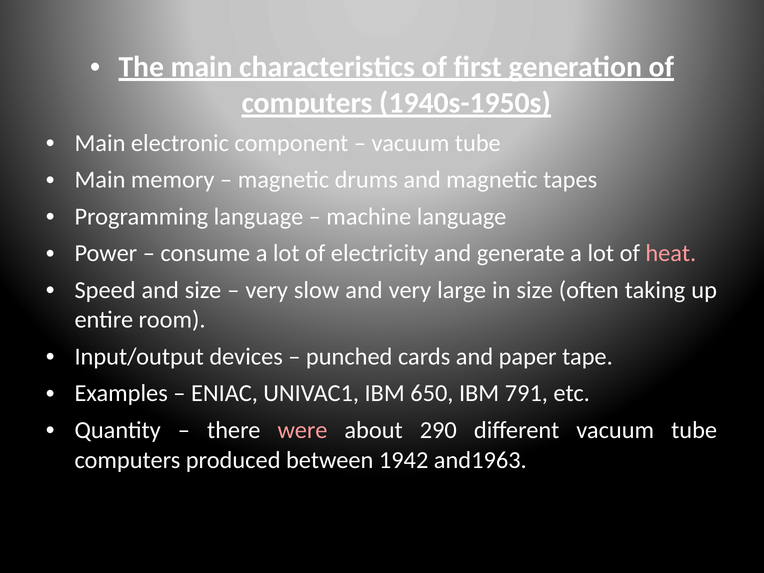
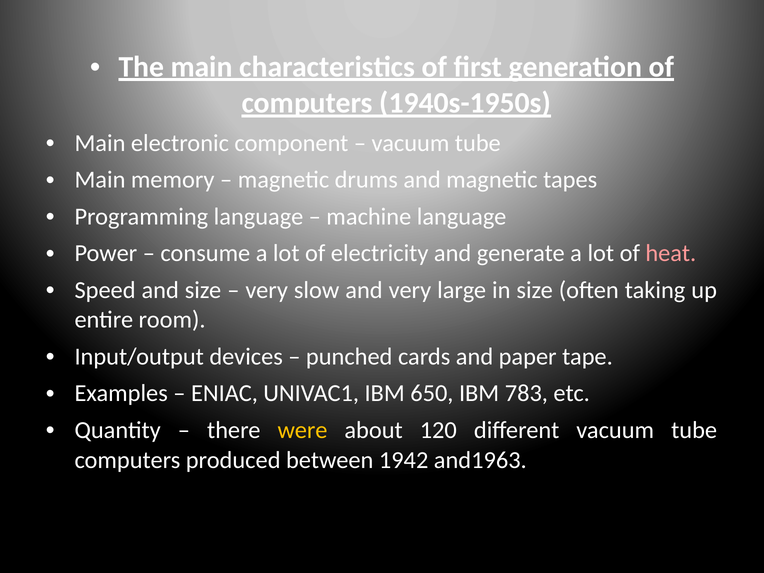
791: 791 -> 783
were colour: pink -> yellow
290: 290 -> 120
